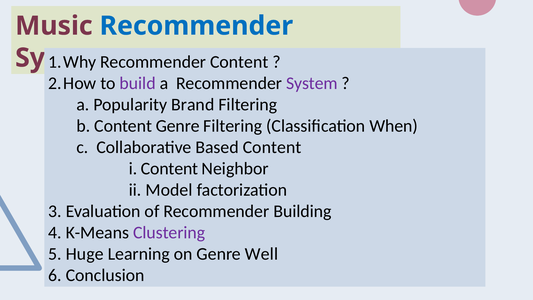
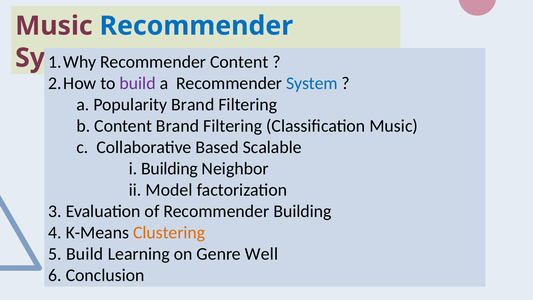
System at (312, 83) colour: purple -> blue
Content Genre: Genre -> Brand
Classification When: When -> Music
Based Content: Content -> Scalable
i Content: Content -> Building
Clustering colour: purple -> orange
5 Huge: Huge -> Build
